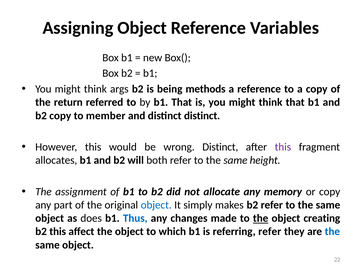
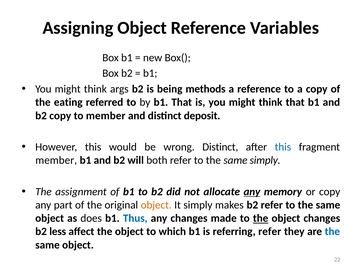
return: return -> eating
distinct distinct: distinct -> deposit
this at (283, 147) colour: purple -> blue
allocates at (56, 160): allocates -> member
same height: height -> simply
any at (252, 191) underline: none -> present
object at (156, 205) colour: blue -> orange
object creating: creating -> changes
b2 this: this -> less
